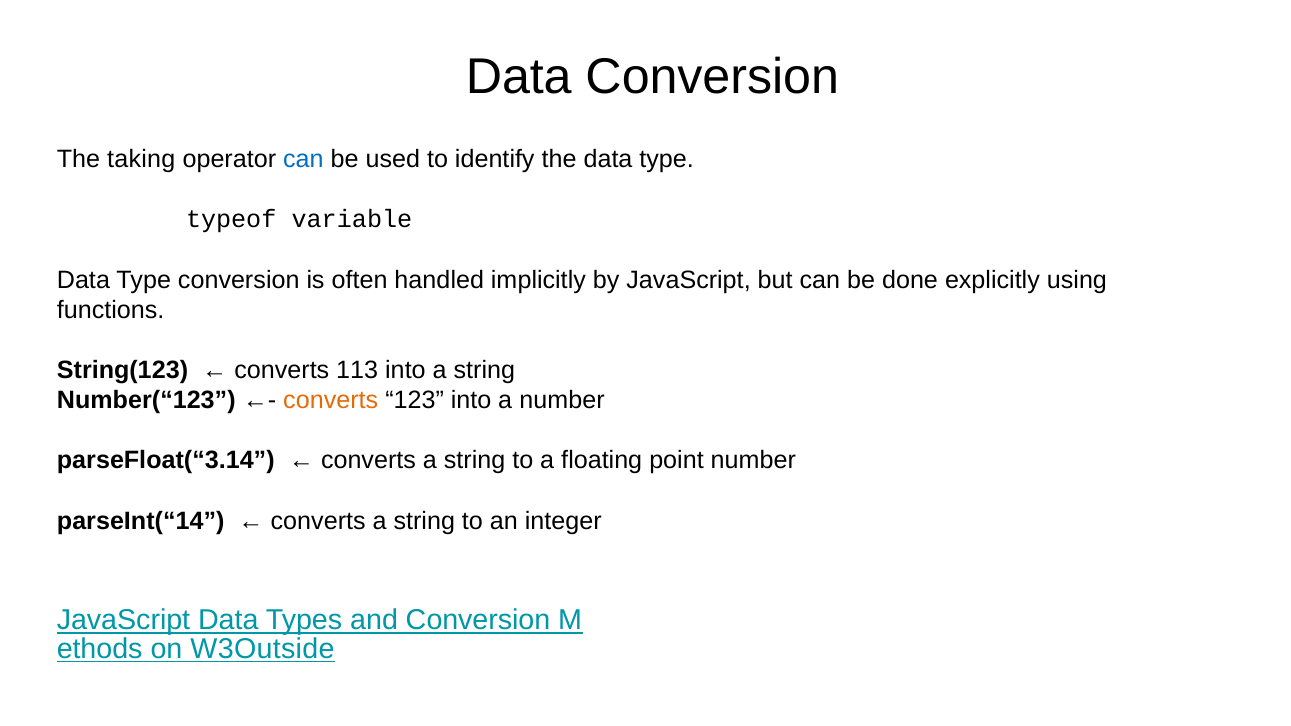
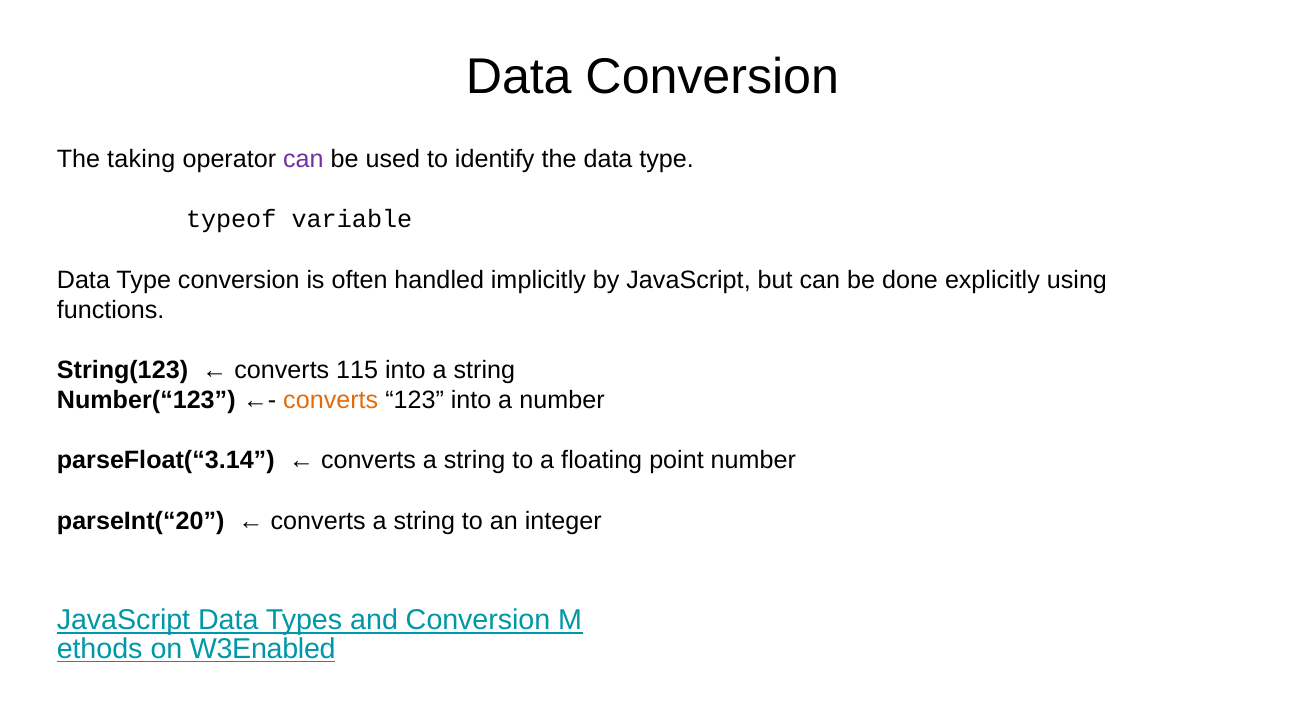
can at (303, 159) colour: blue -> purple
113: 113 -> 115
parseInt(“14: parseInt(“14 -> parseInt(“20
W3Outside: W3Outside -> W3Enabled
